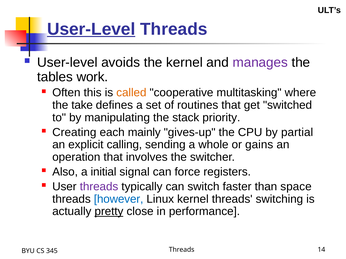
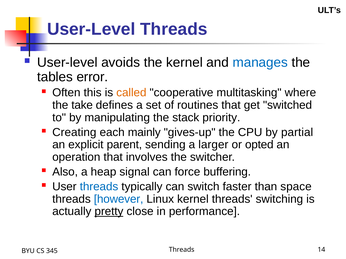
User-Level at (91, 29) underline: present -> none
manages colour: purple -> blue
work: work -> error
calling: calling -> parent
whole: whole -> larger
gains: gains -> opted
initial: initial -> heap
registers: registers -> buffering
threads at (99, 187) colour: purple -> blue
